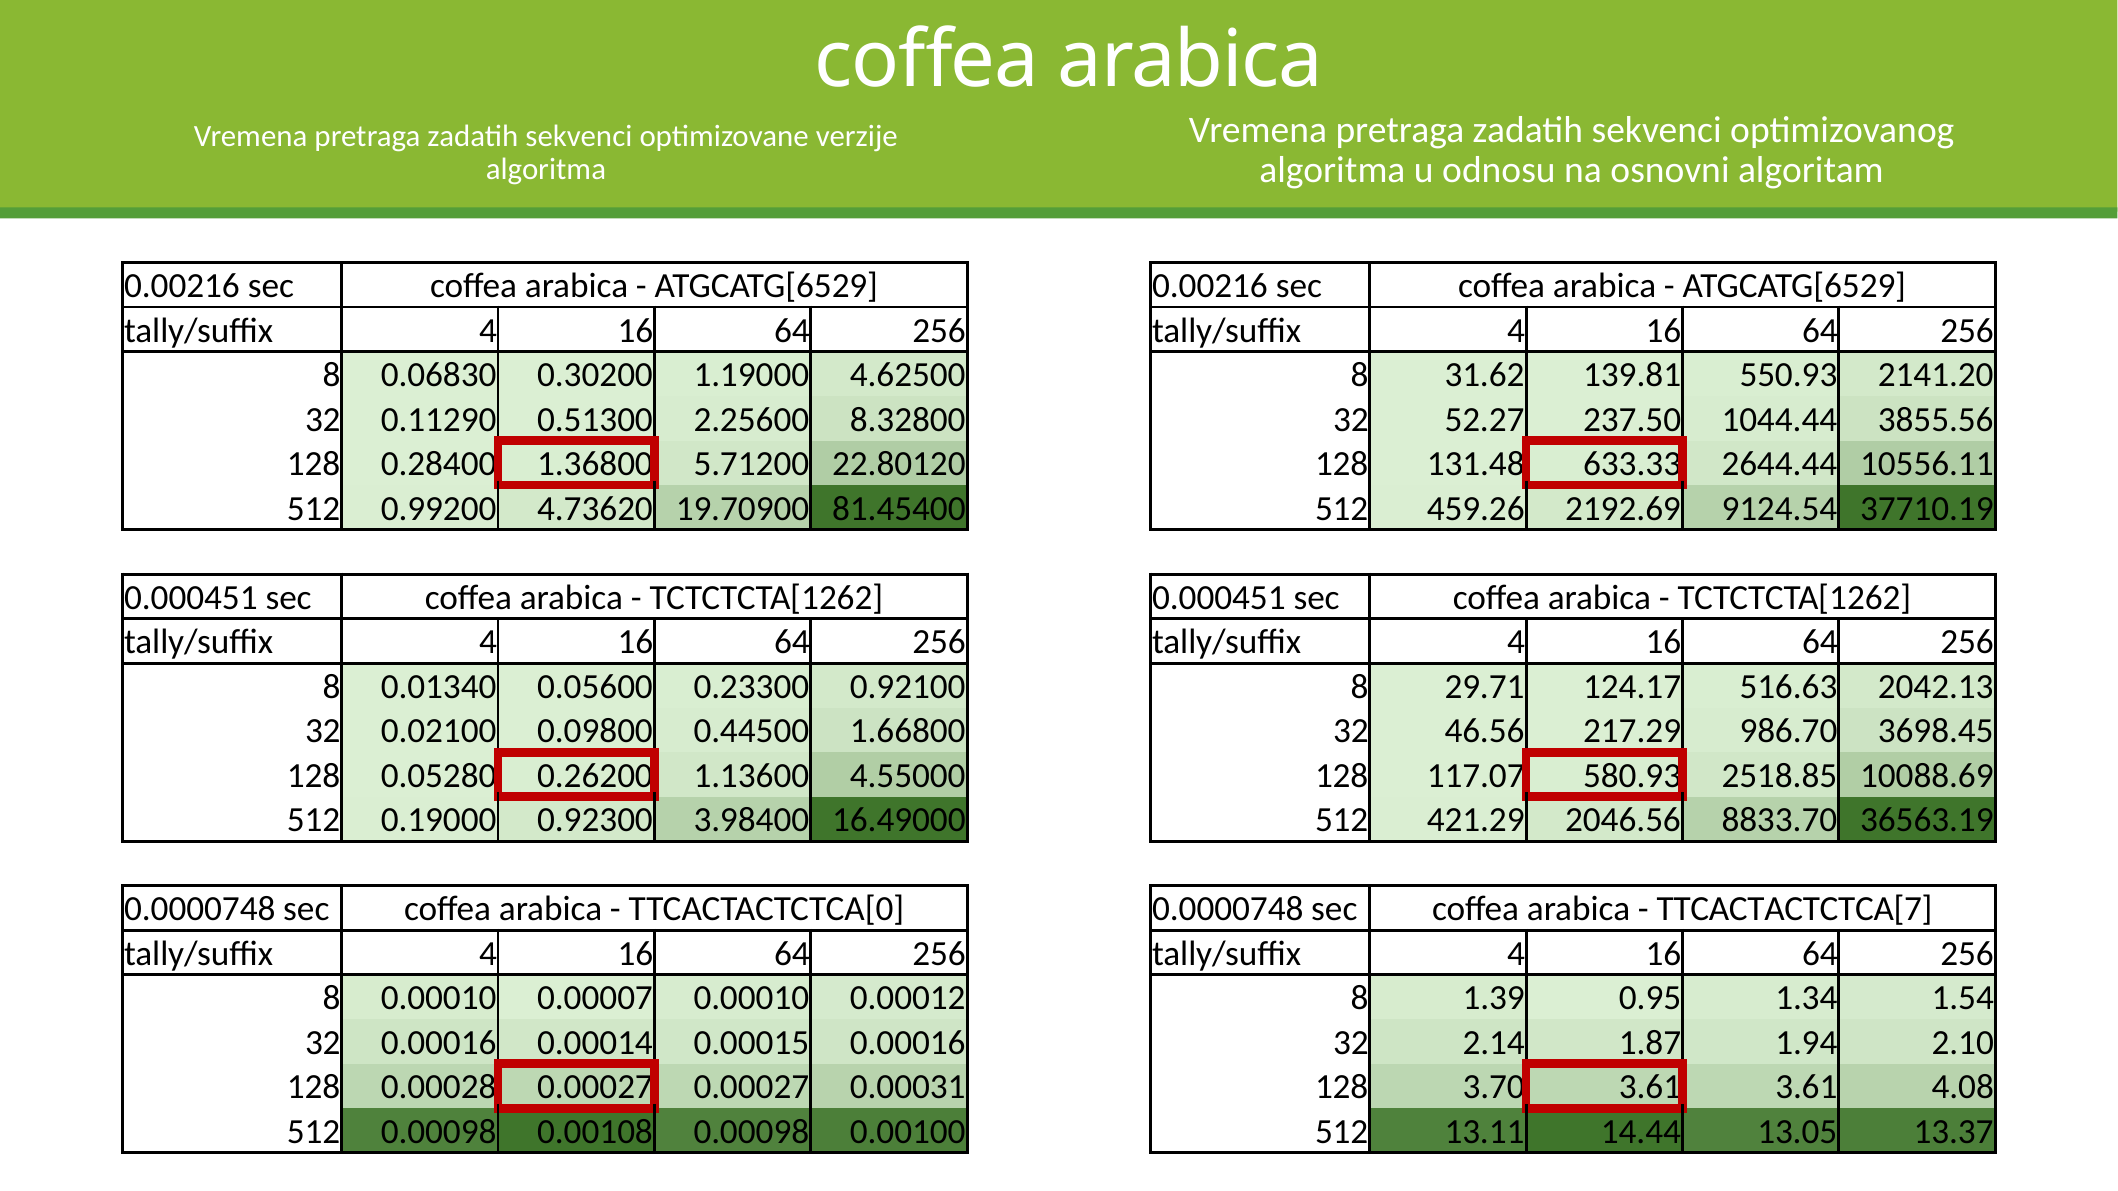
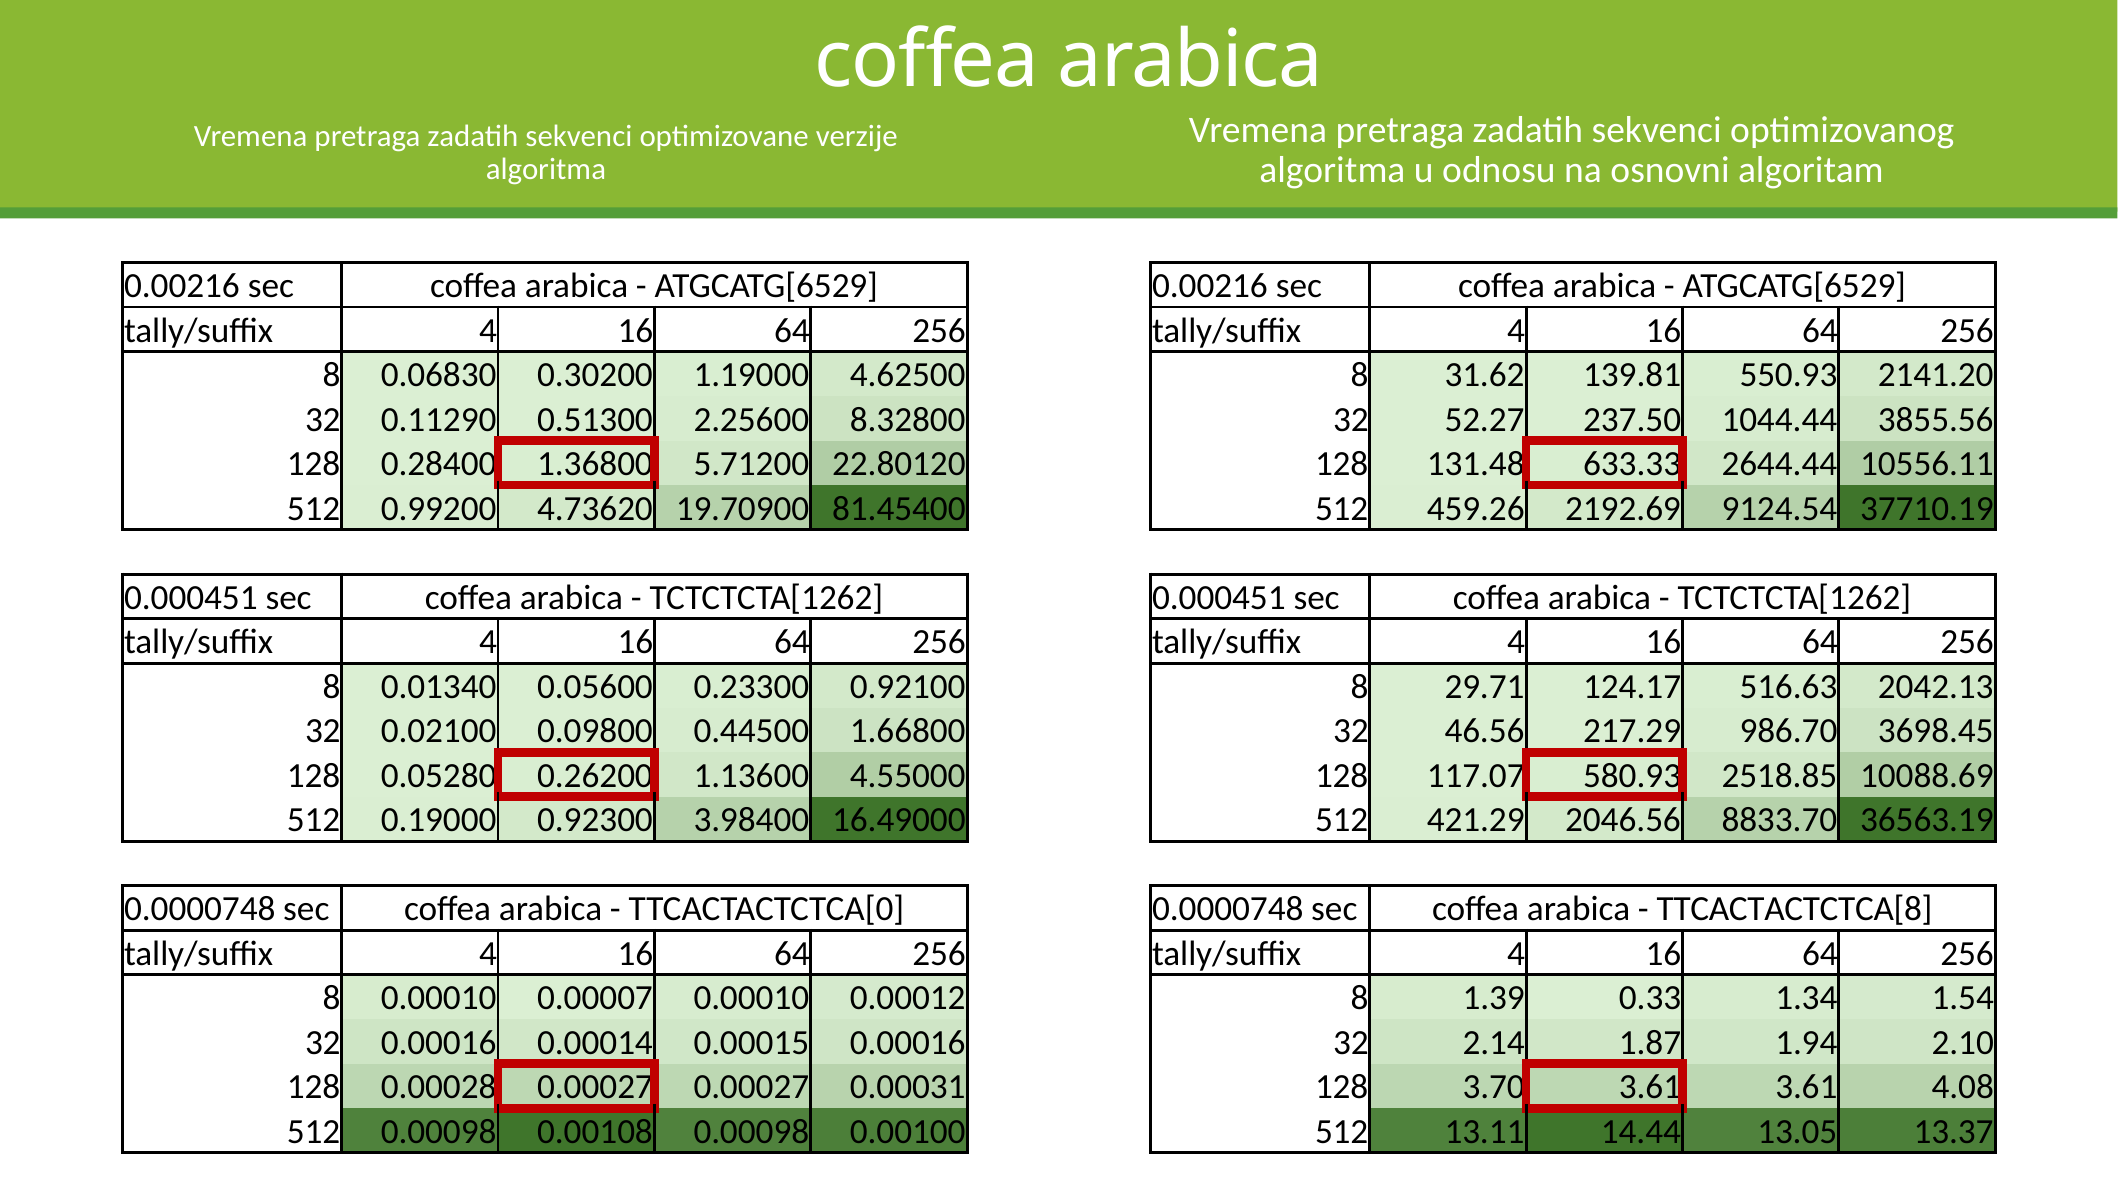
TTCACTACTCTCA[7: TTCACTACTCTCA[7 -> TTCACTACTCTCA[8
0.95: 0.95 -> 0.33
